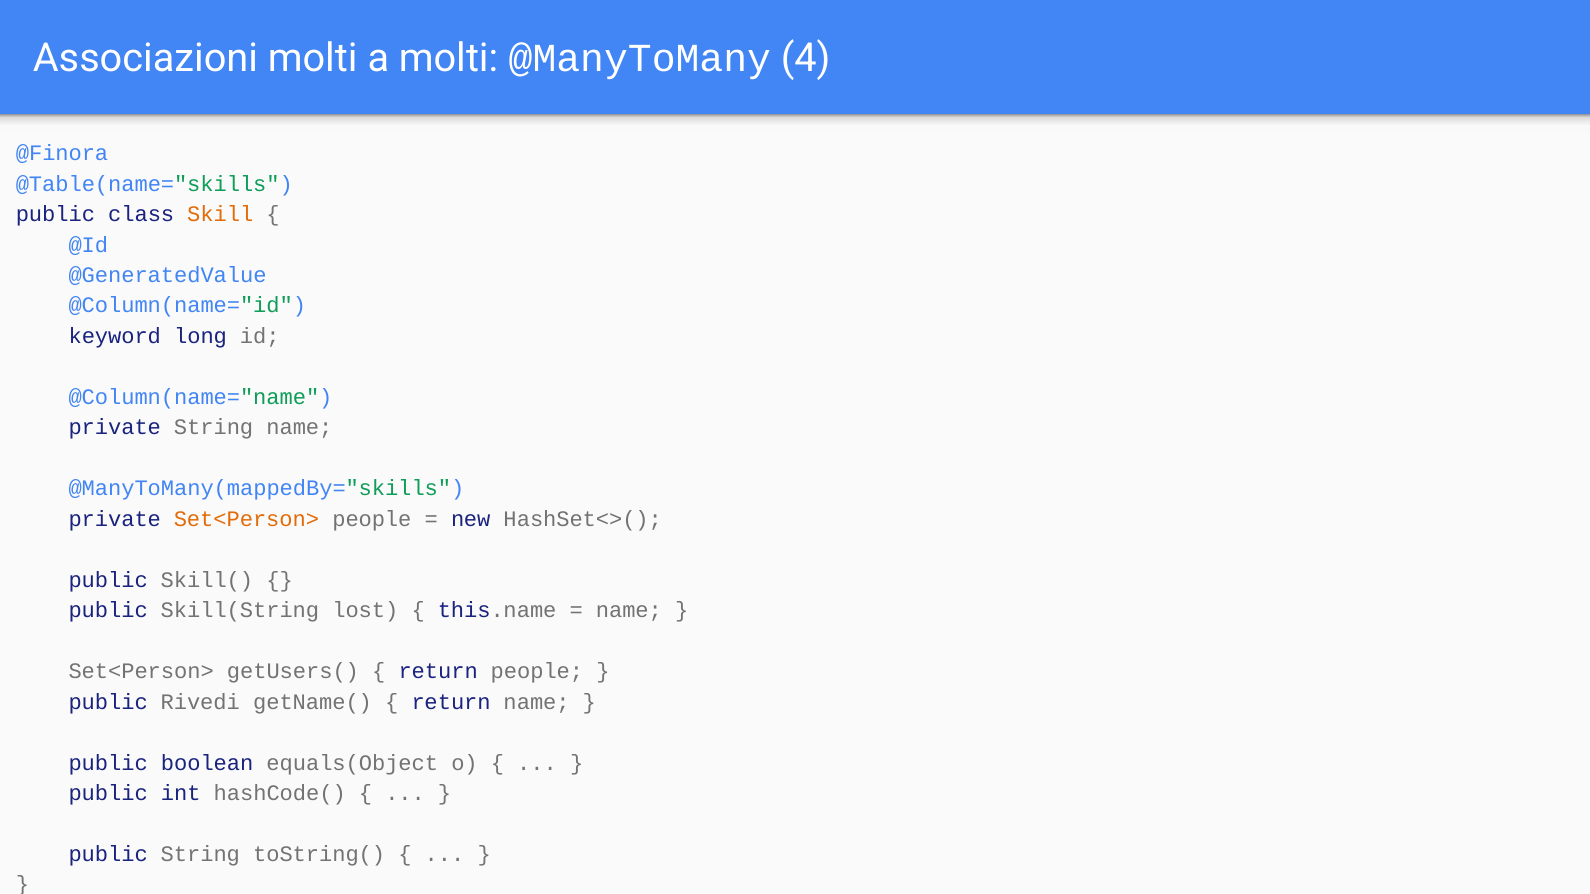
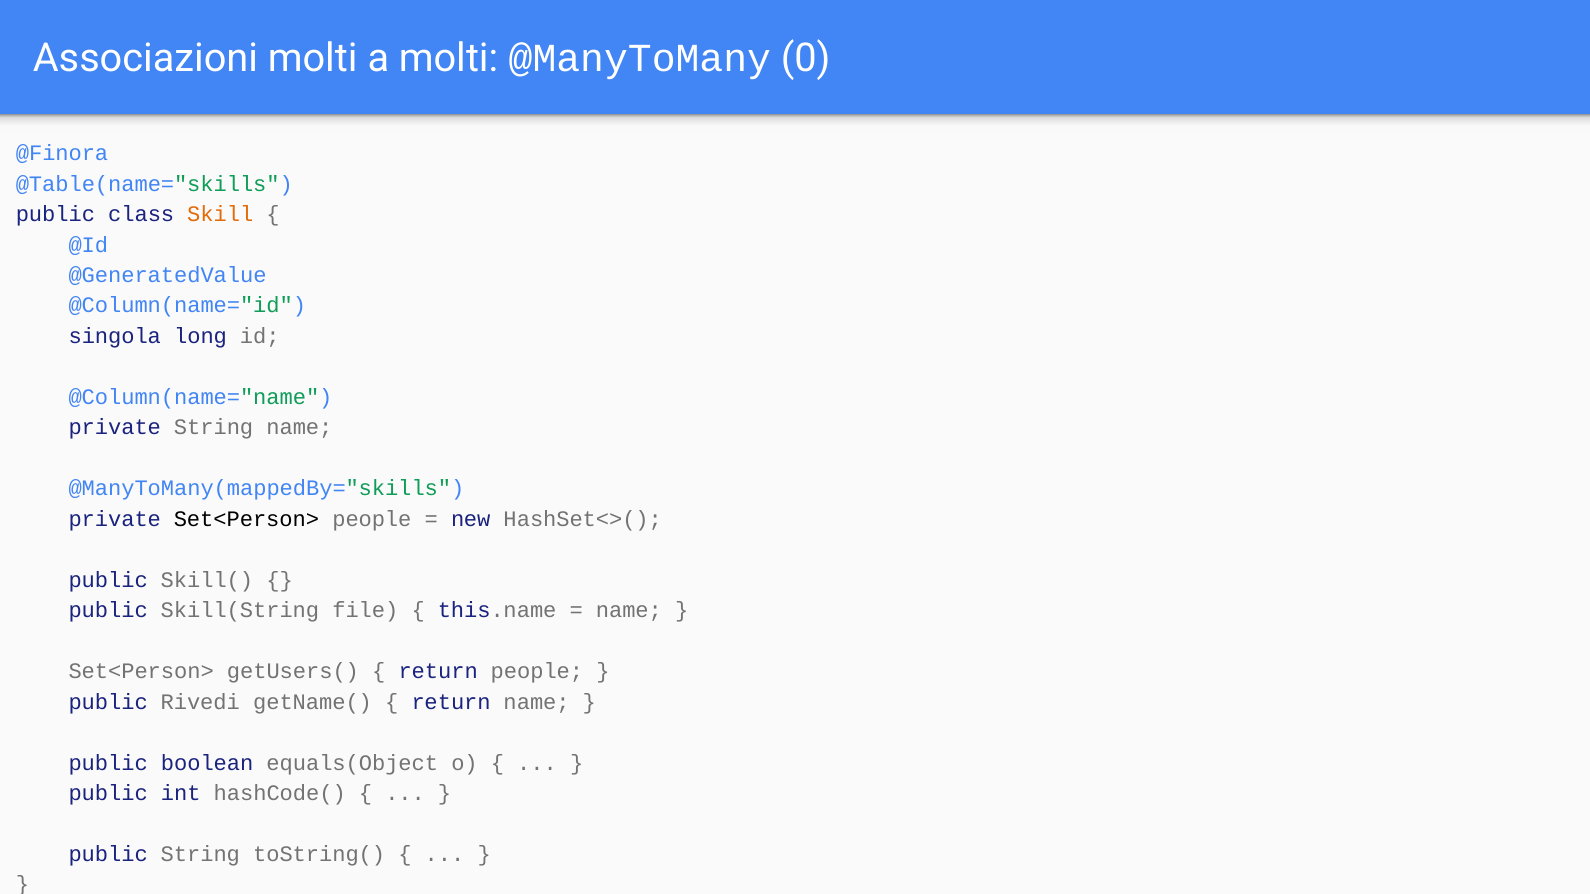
4: 4 -> 0
keyword: keyword -> singola
Set<Person> at (246, 519) colour: orange -> black
lost: lost -> file
